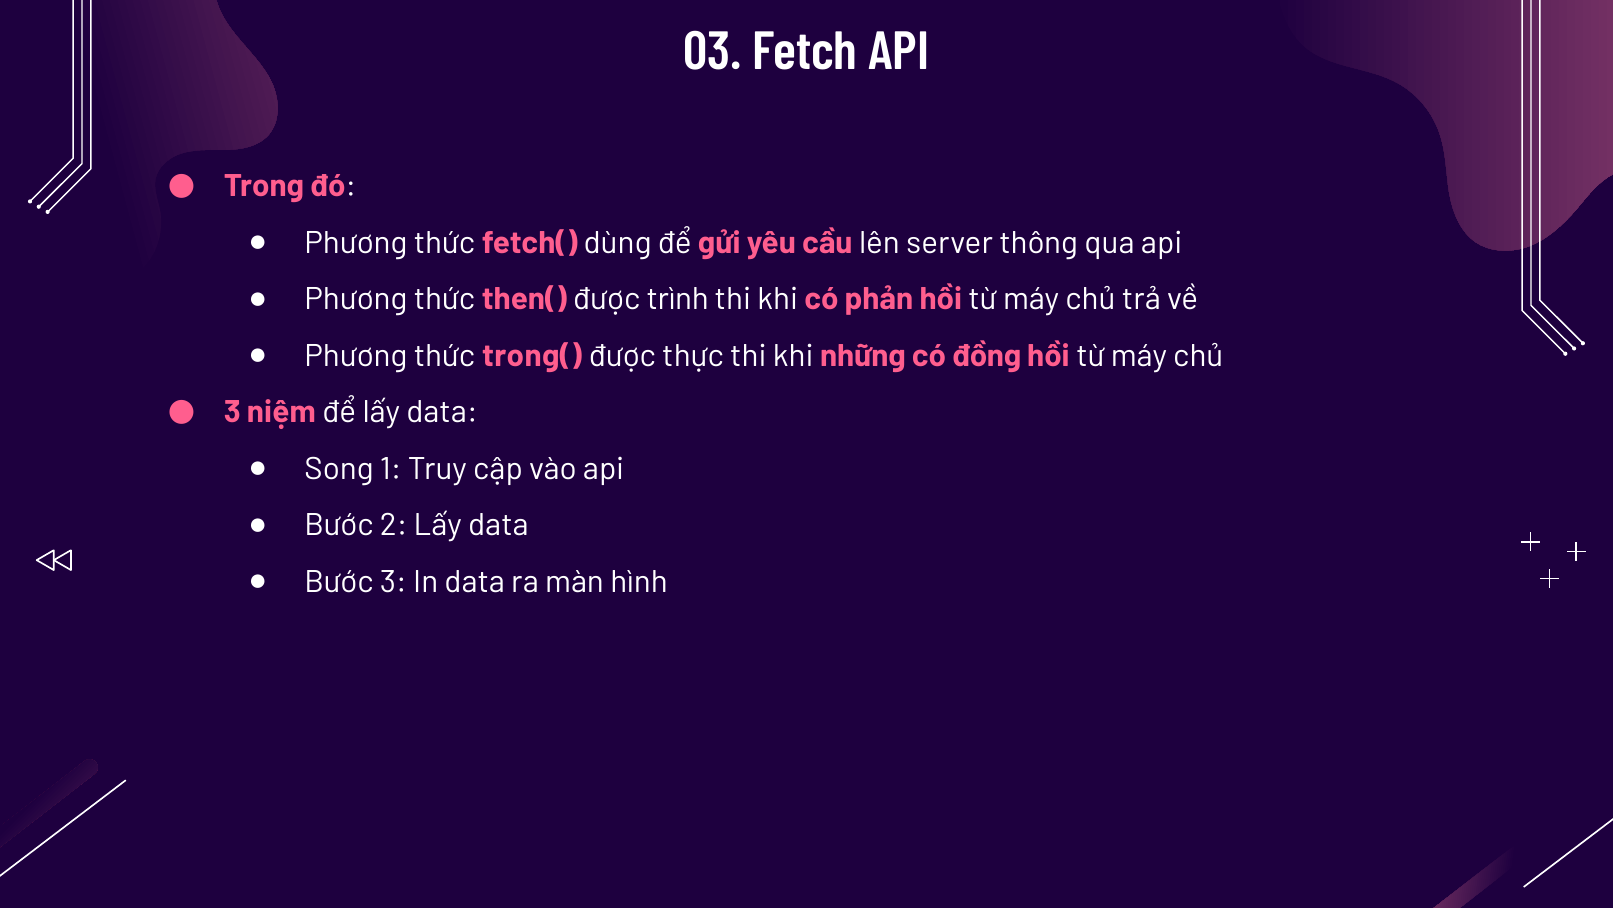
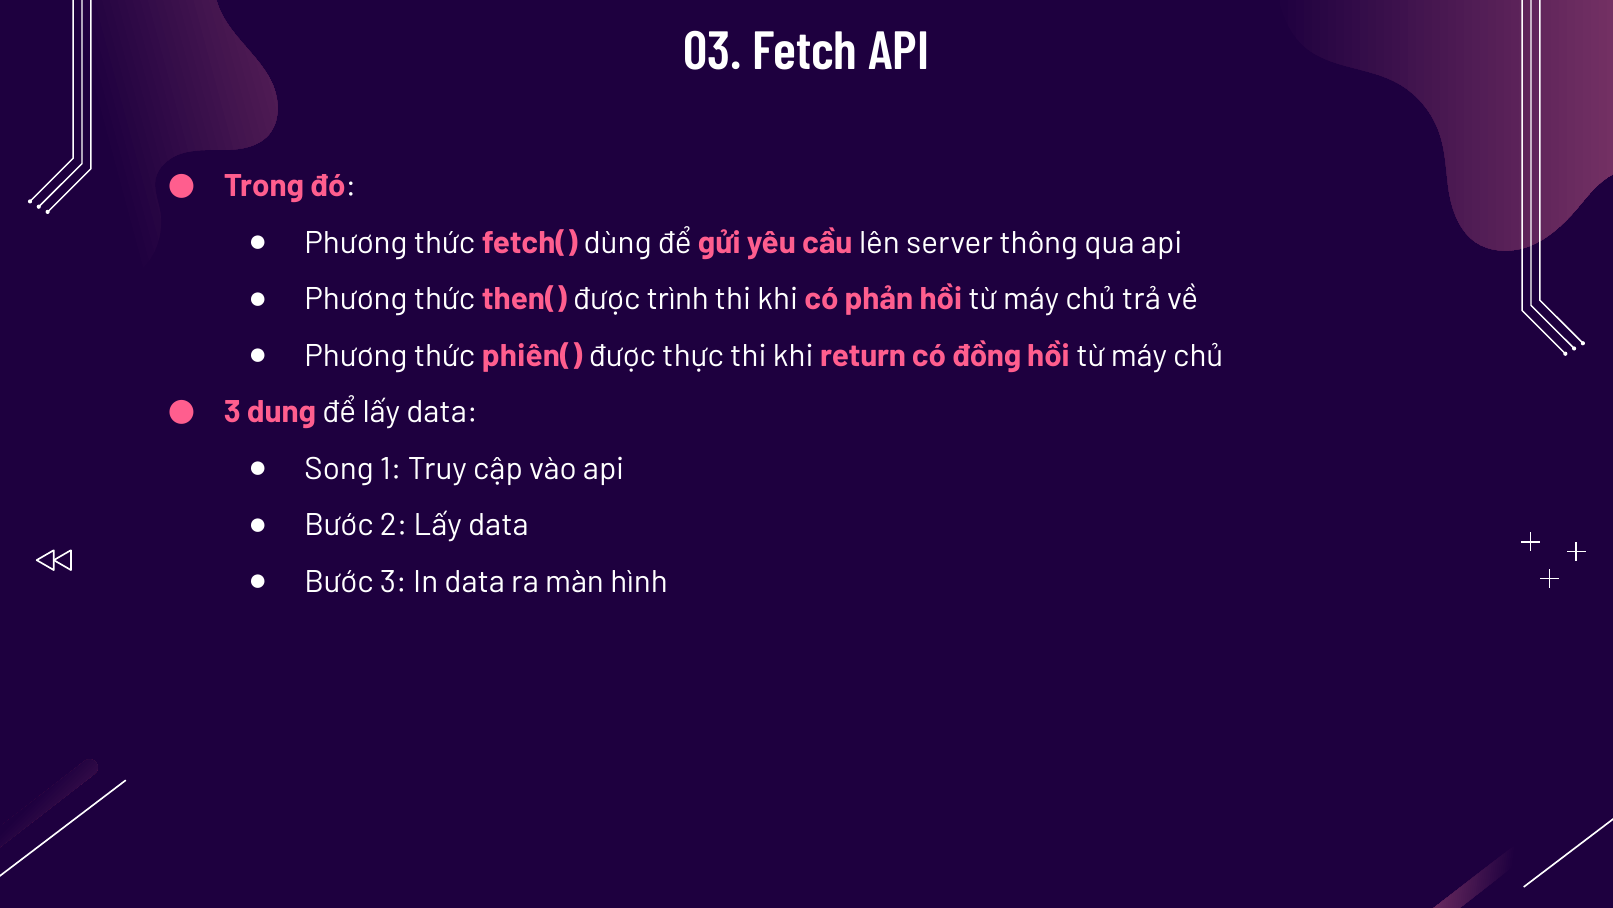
trong(: trong( -> phiên(
những: những -> return
niệm: niệm -> dung
